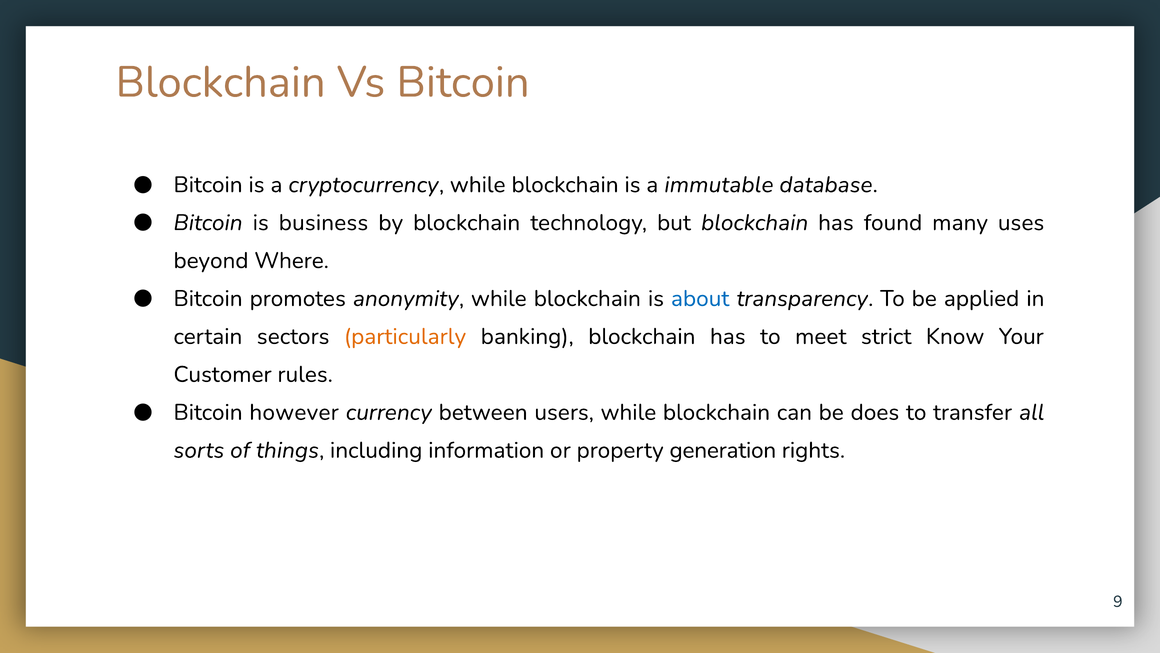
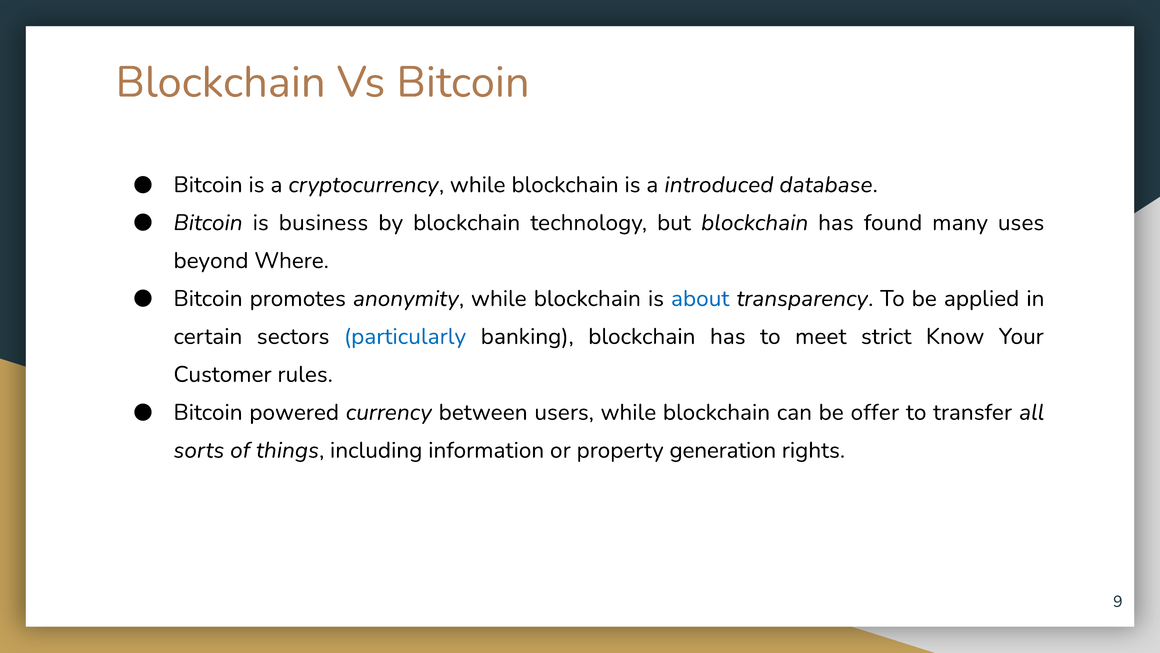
immutable: immutable -> introduced
particularly colour: orange -> blue
however: however -> powered
does: does -> offer
